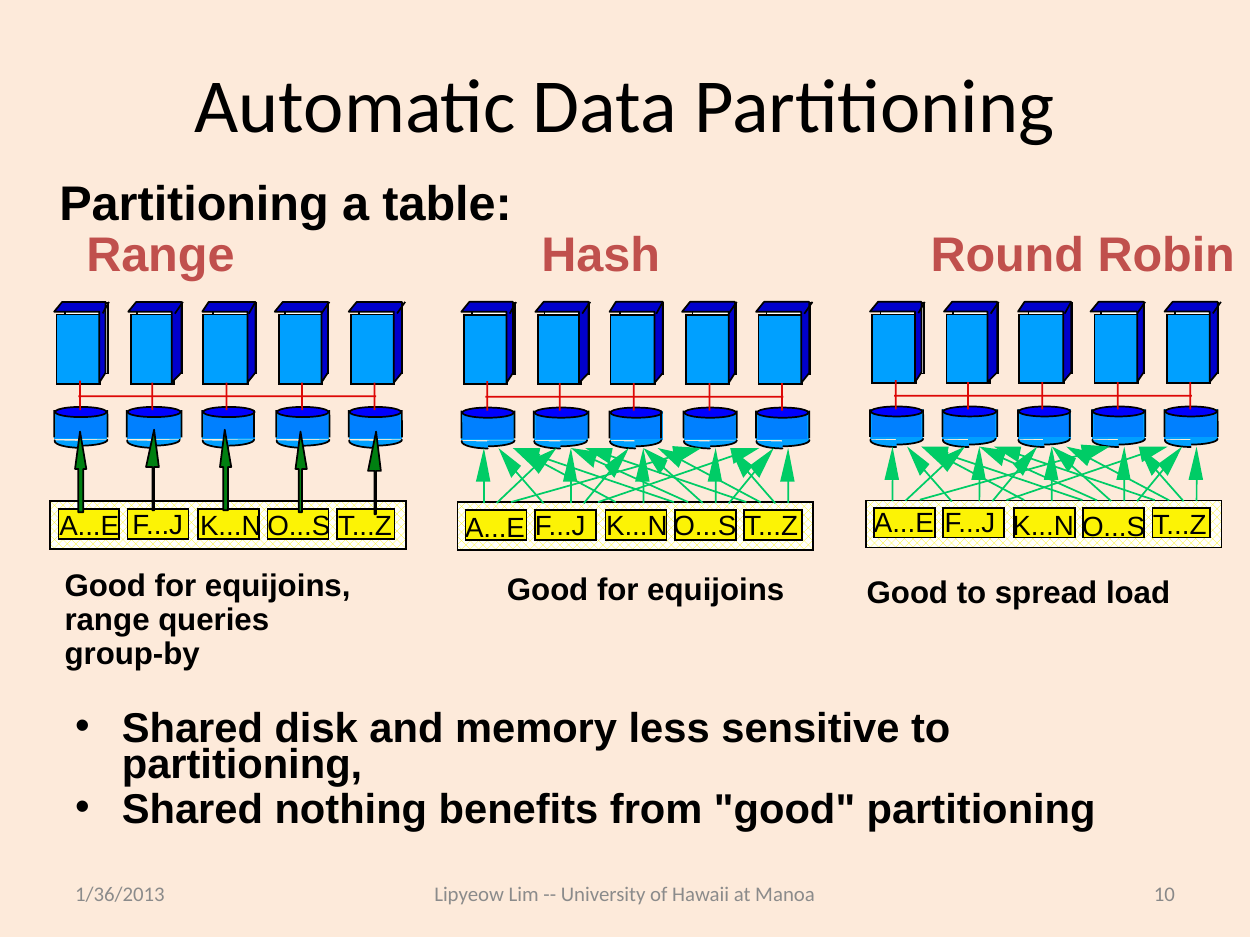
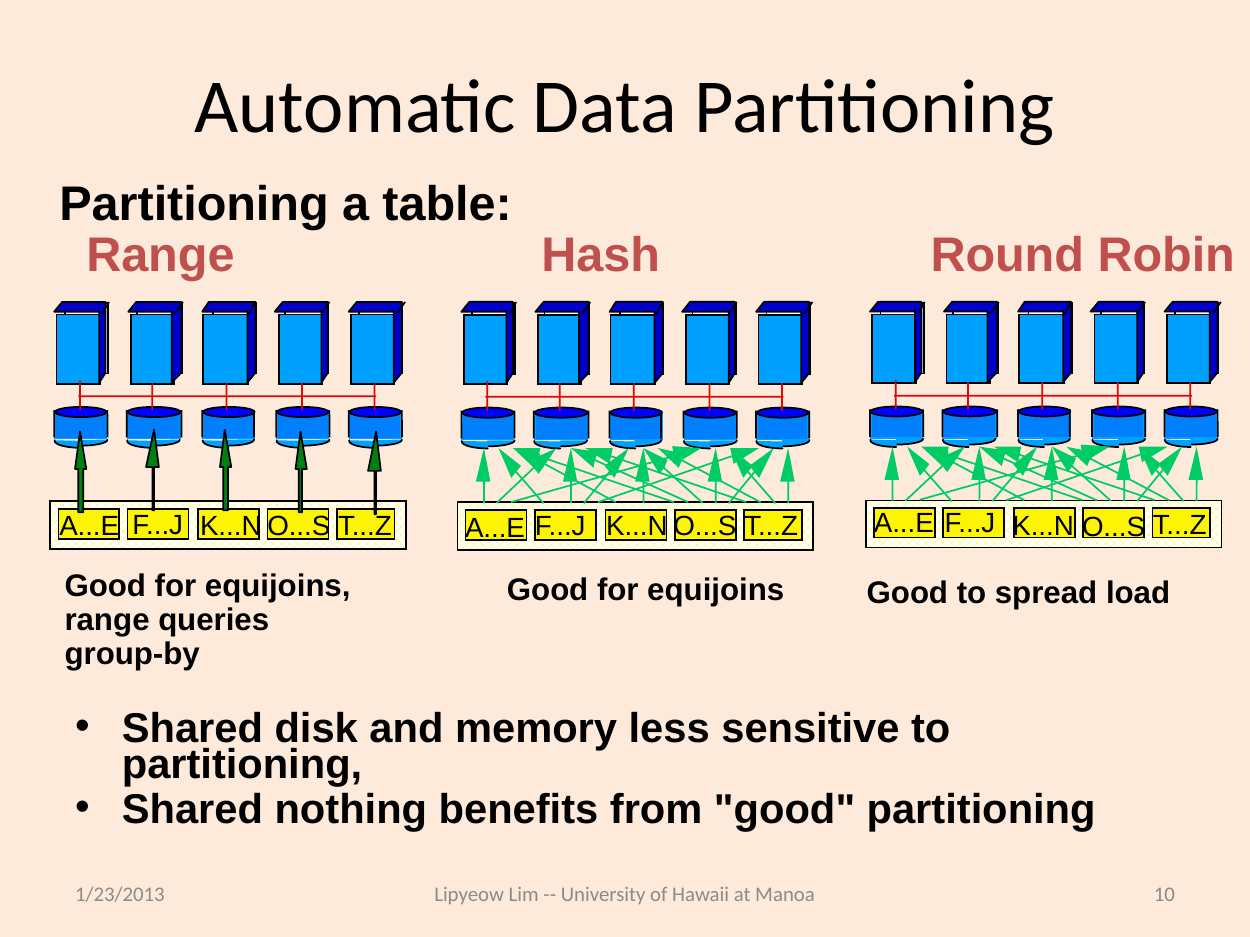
1/36/2013: 1/36/2013 -> 1/23/2013
